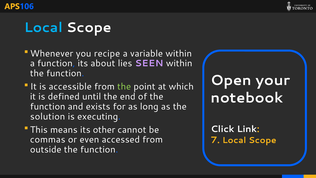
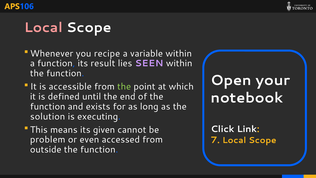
Local at (43, 27) colour: light blue -> pink
about: about -> result
other: other -> given
commas: commas -> problem
